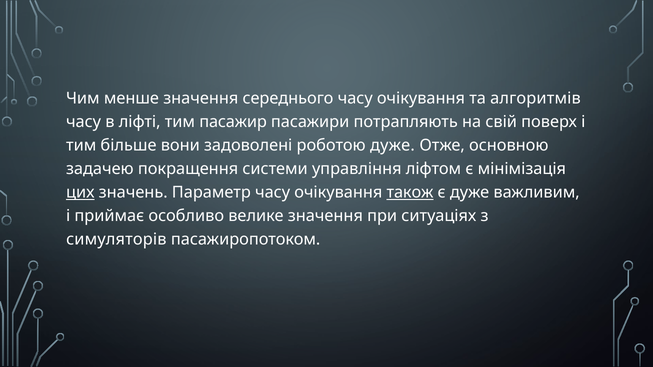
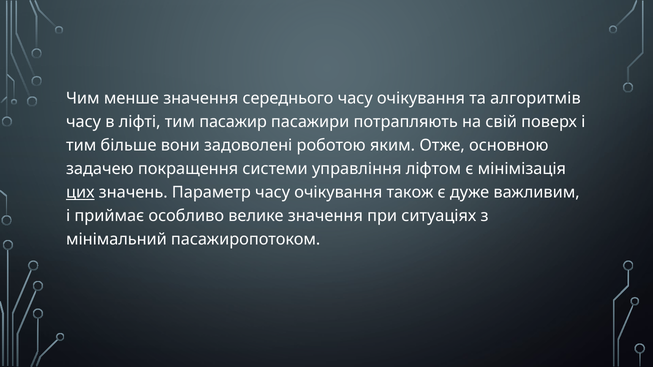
роботою дуже: дуже -> яким
також underline: present -> none
симуляторів: симуляторів -> мінімальний
